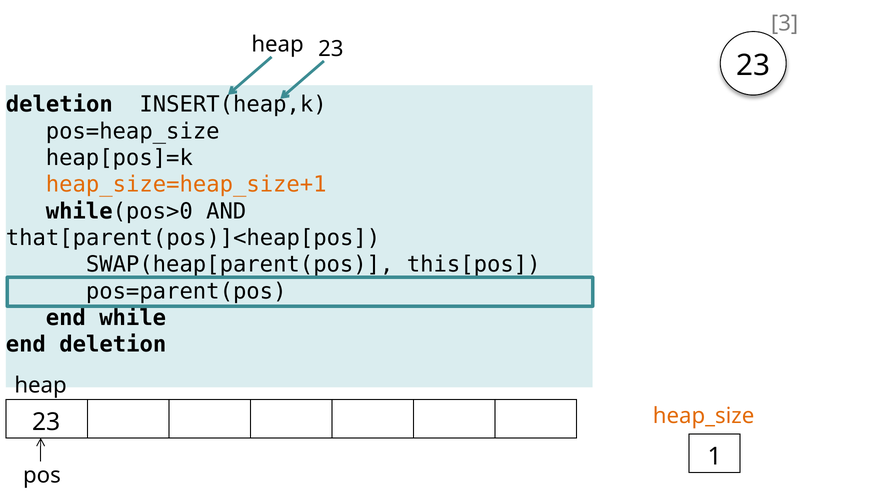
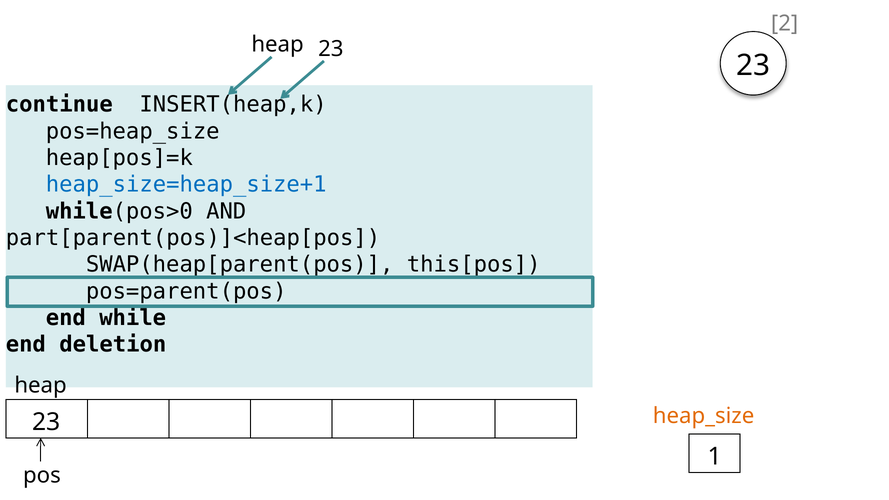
3: 3 -> 2
deletion at (59, 105): deletion -> continue
heap_size=heap_size+1 colour: orange -> blue
that[parent(pos)]<heap[pos: that[parent(pos)]<heap[pos -> part[parent(pos)]<heap[pos
